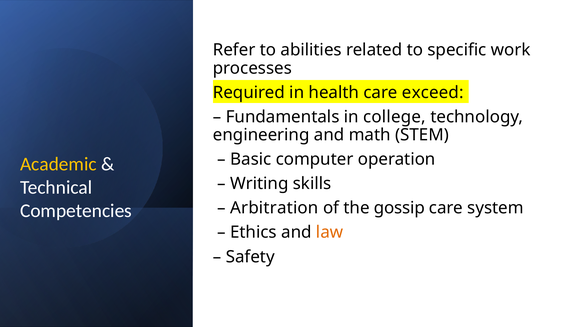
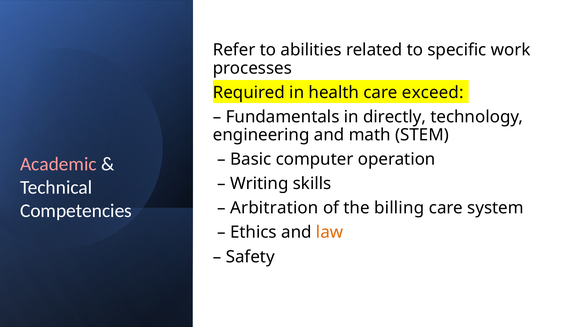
college: college -> directly
Academic colour: yellow -> pink
gossip: gossip -> billing
